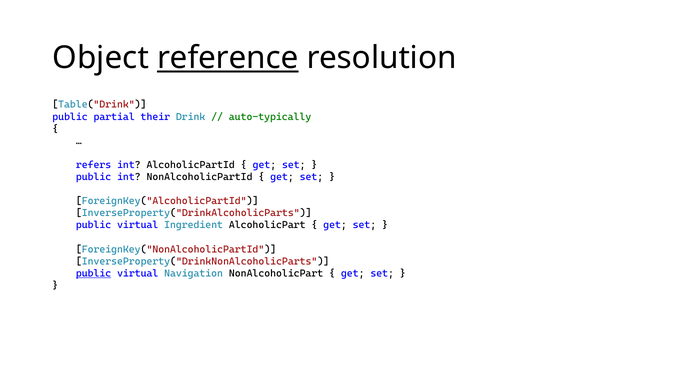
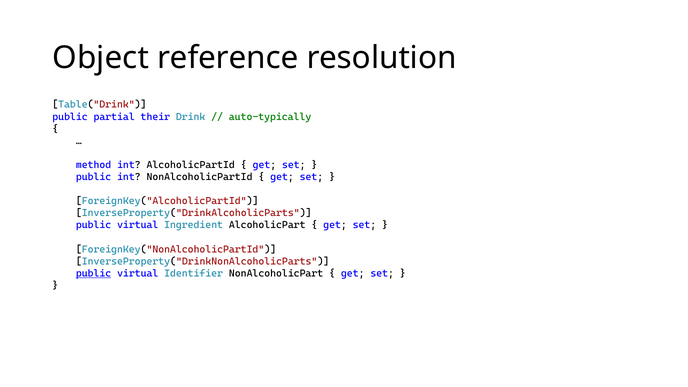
reference underline: present -> none
refers: refers -> method
Navigation: Navigation -> Identifier
